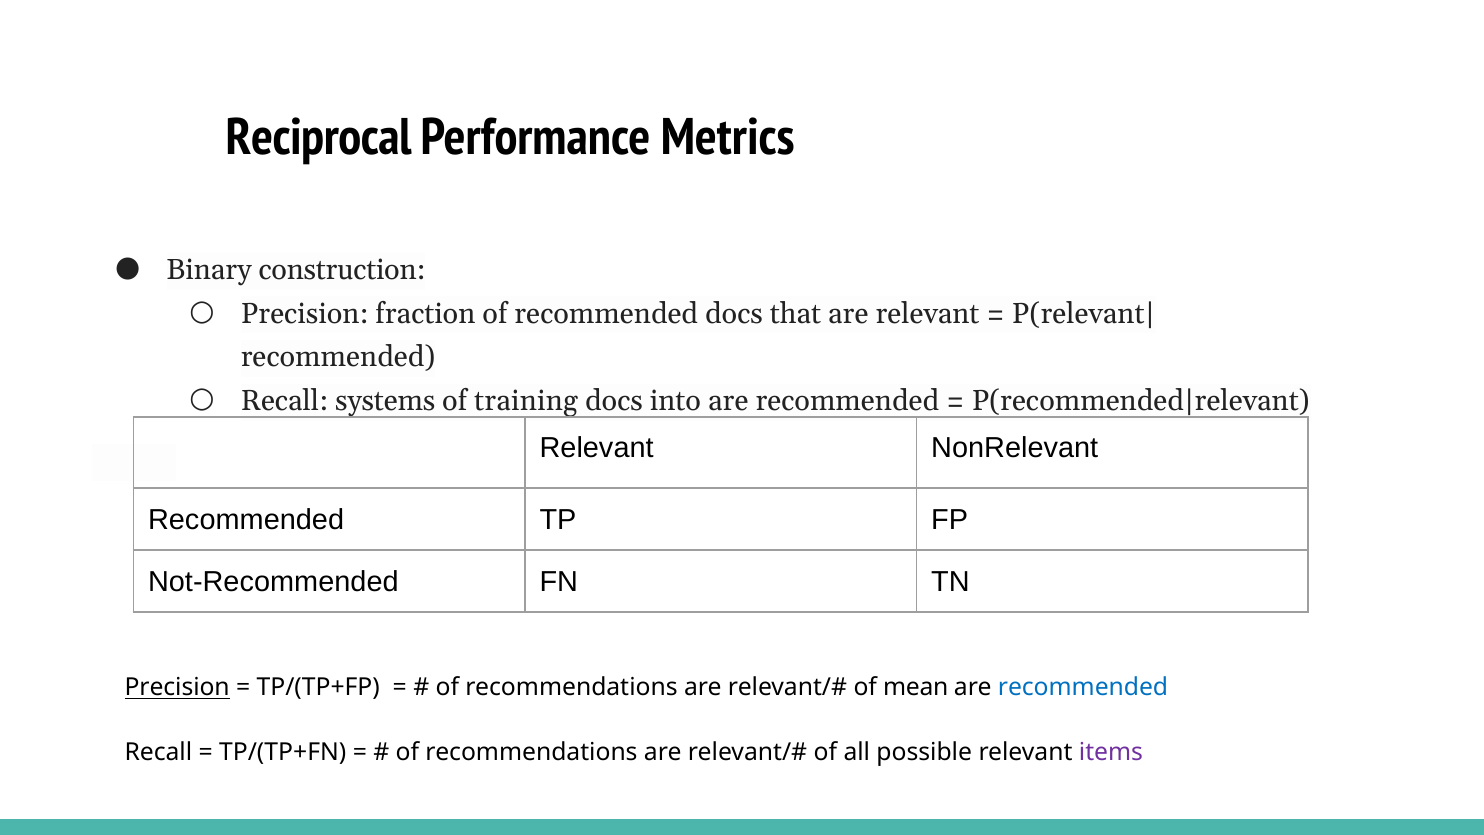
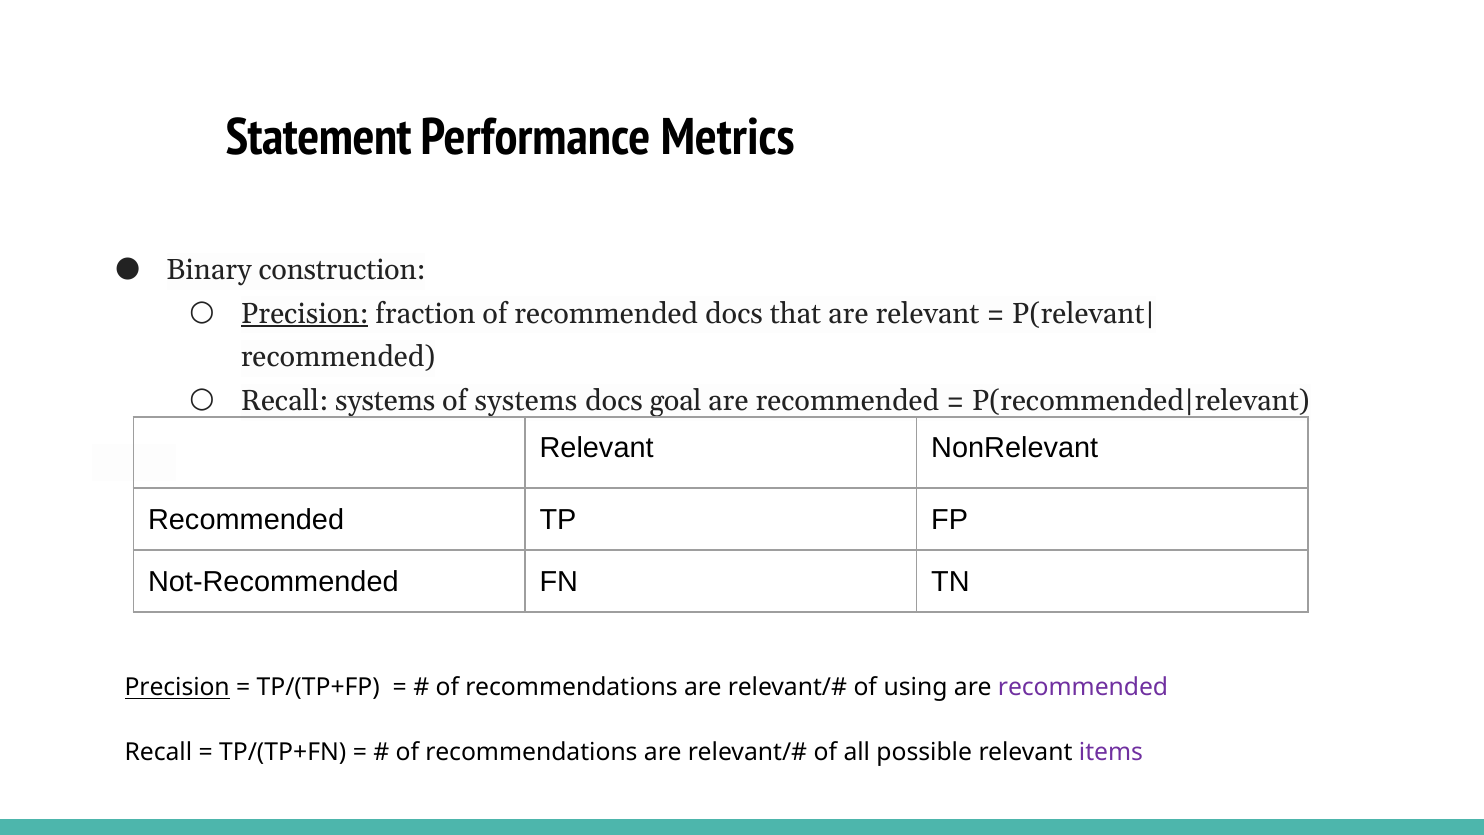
Reciprocal: Reciprocal -> Statement
Precision at (305, 314) underline: none -> present
of training: training -> systems
into: into -> goal
mean: mean -> using
recommended at (1083, 688) colour: blue -> purple
